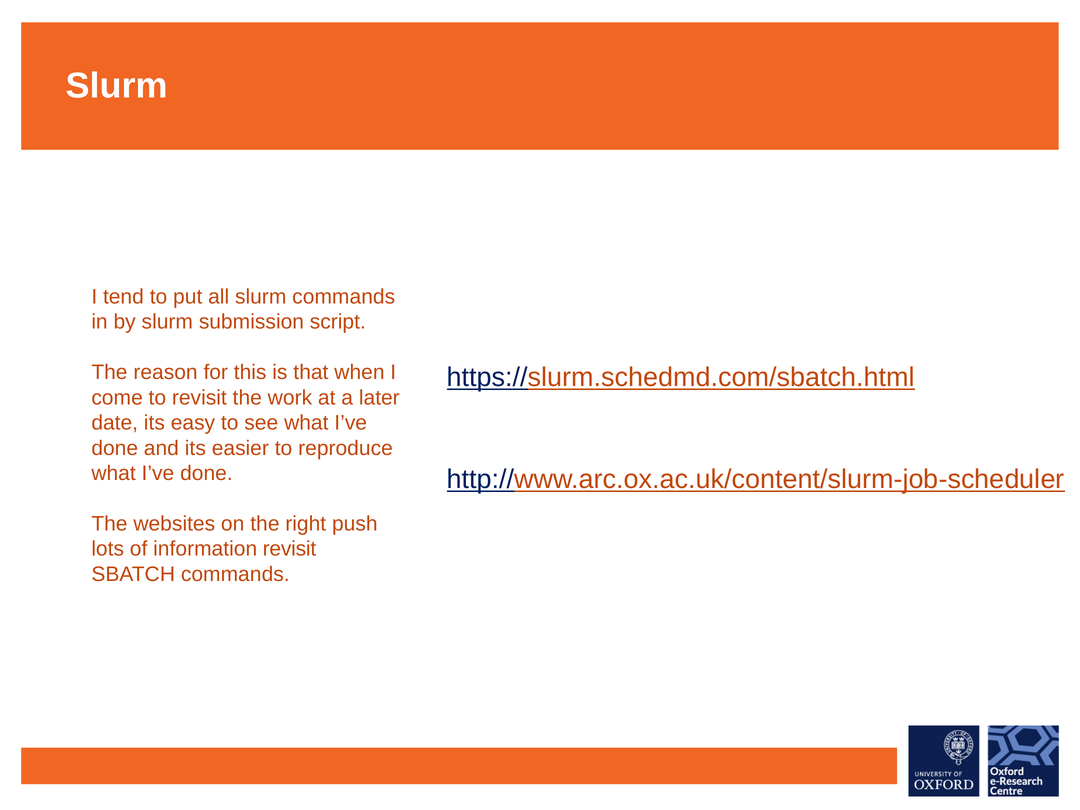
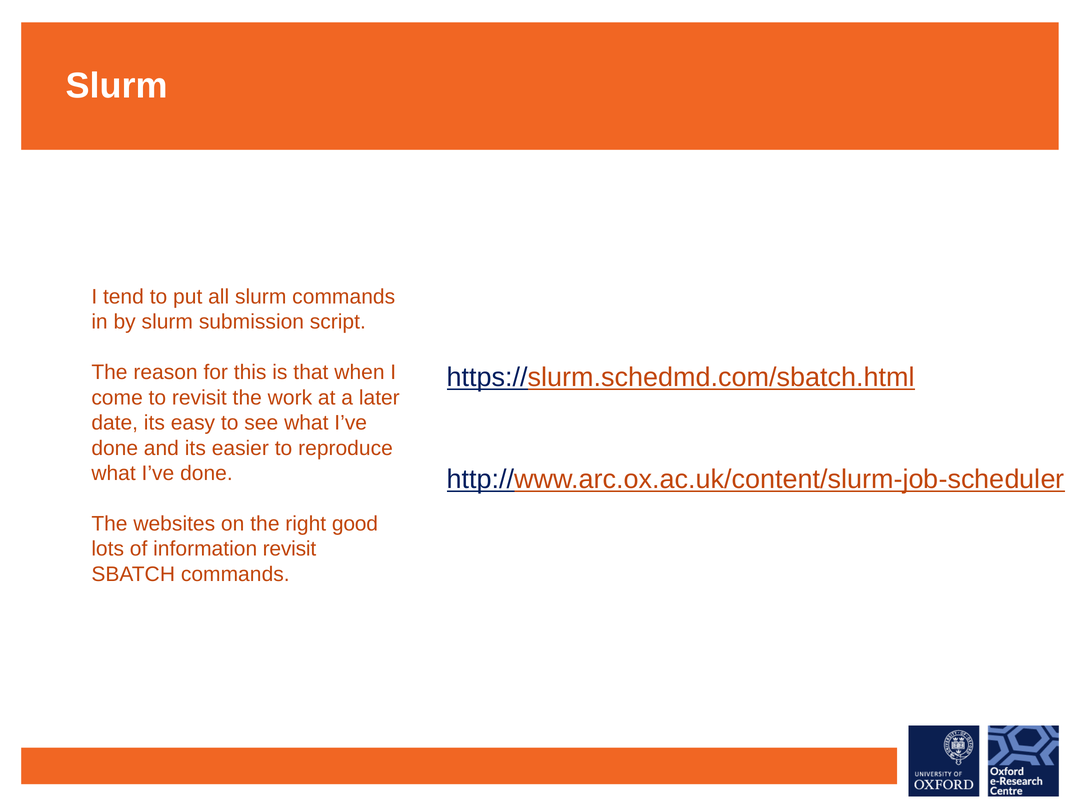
push: push -> good
